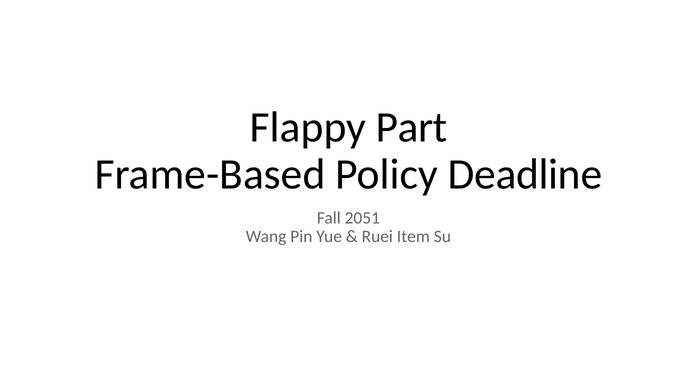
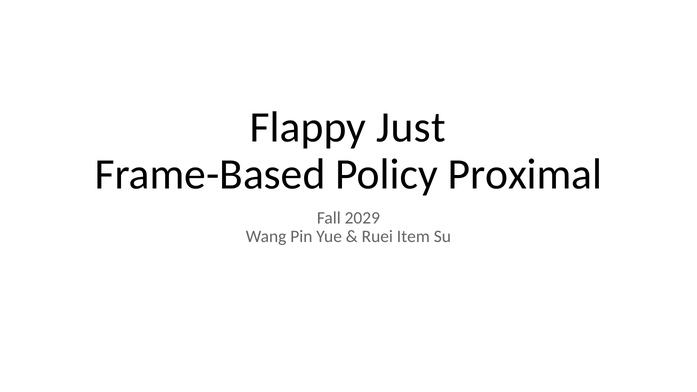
Part: Part -> Just
Deadline: Deadline -> Proximal
2051: 2051 -> 2029
